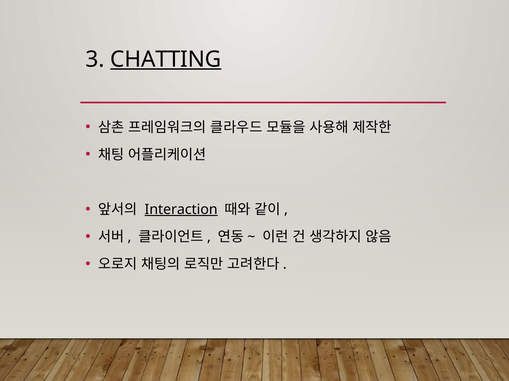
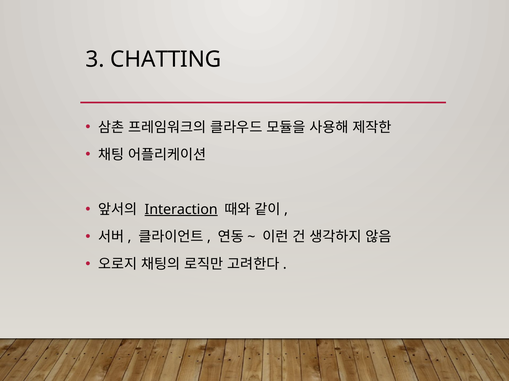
CHATTING underline: present -> none
